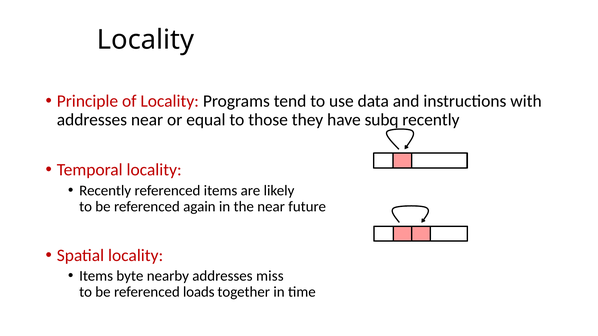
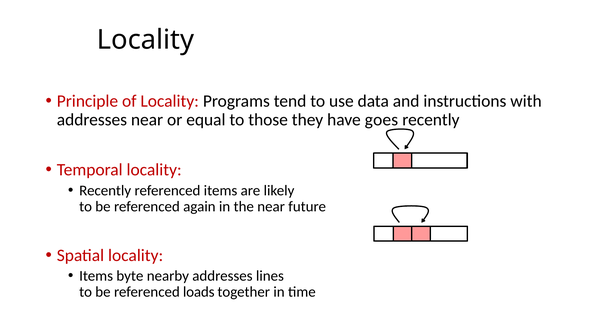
subq: subq -> goes
miss: miss -> lines
